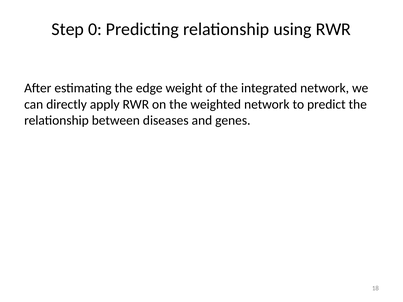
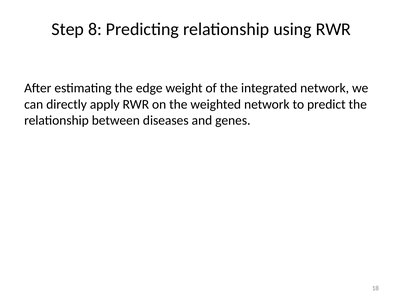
0: 0 -> 8
